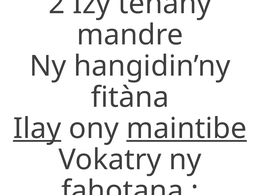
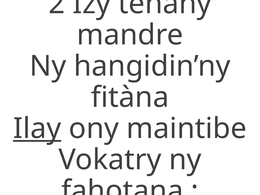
maintibe underline: present -> none
